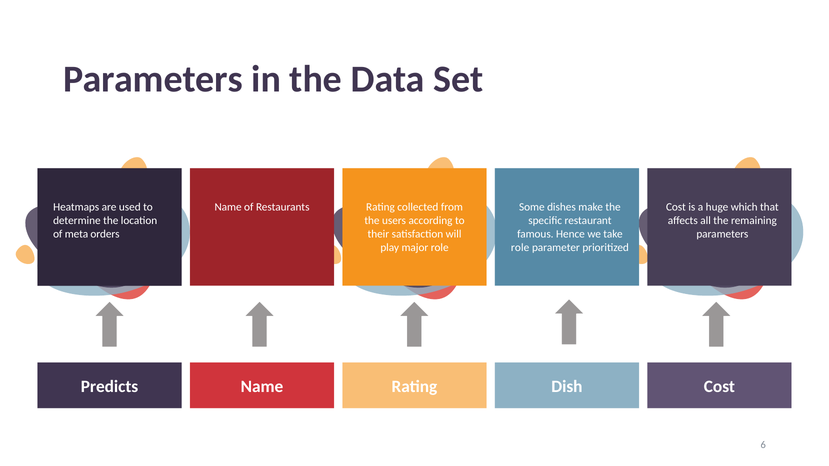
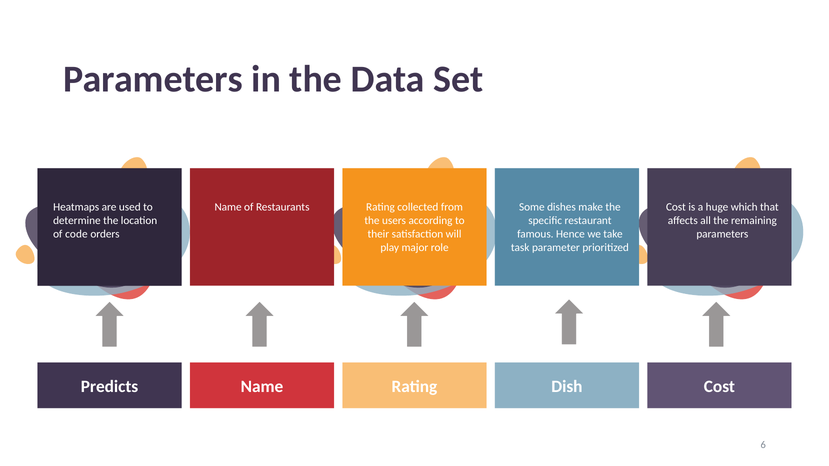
meta: meta -> code
role at (520, 248): role -> task
